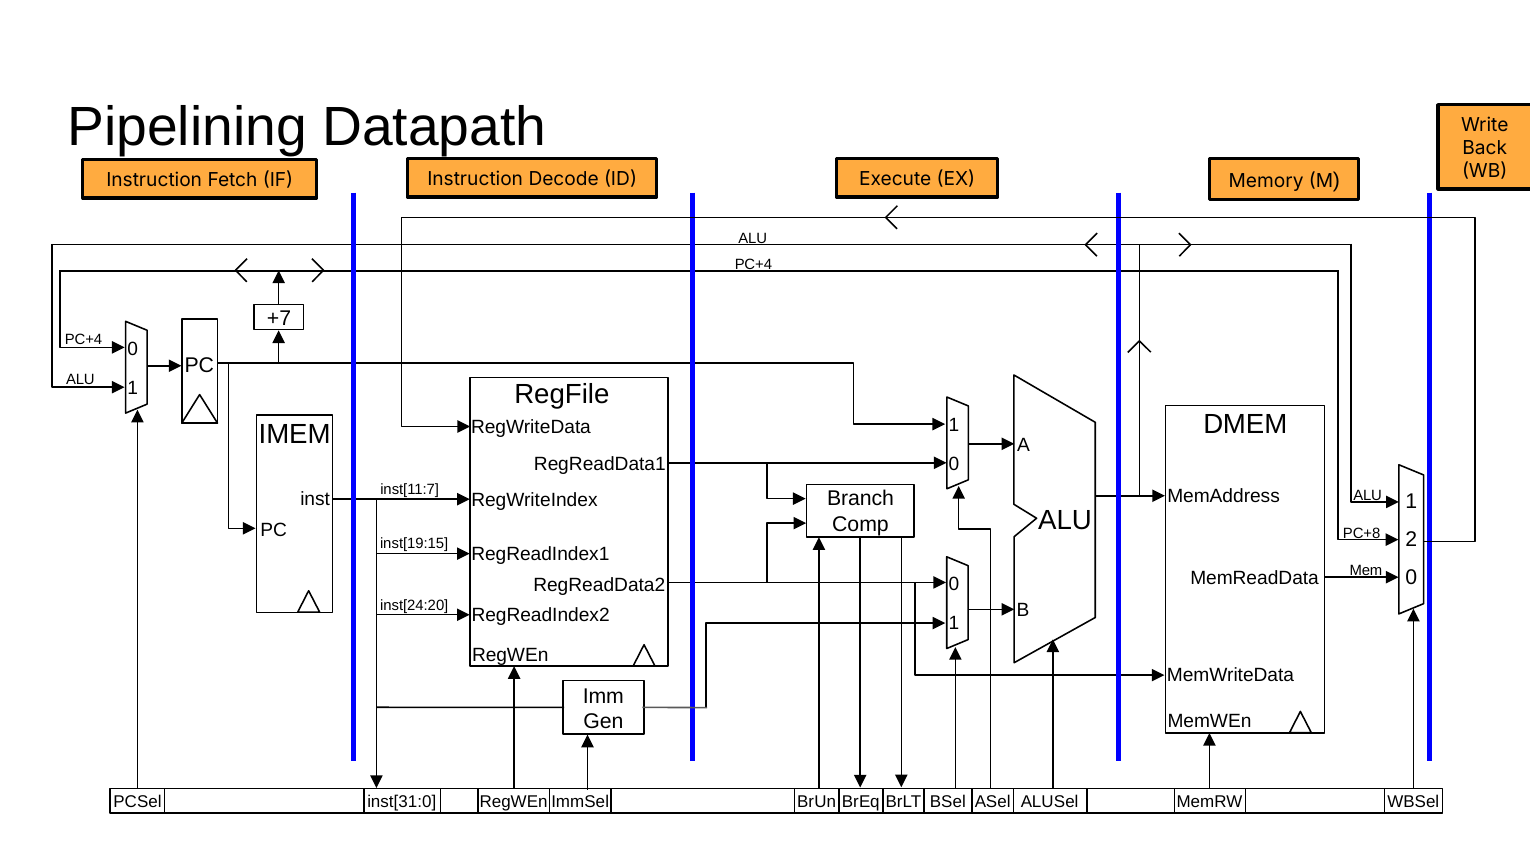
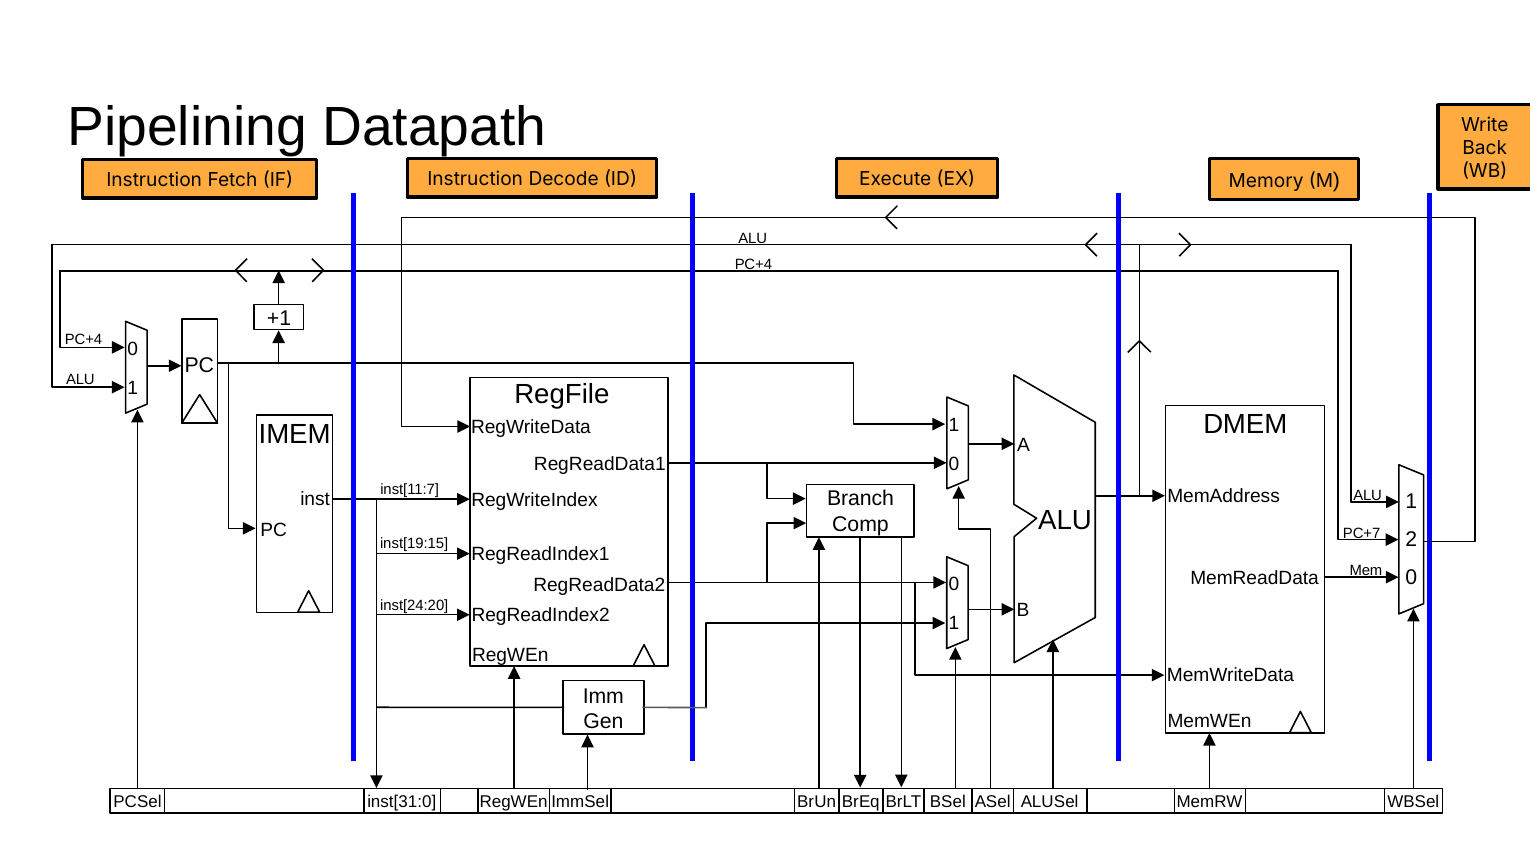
+7: +7 -> +1
PC+8: PC+8 -> PC+7
